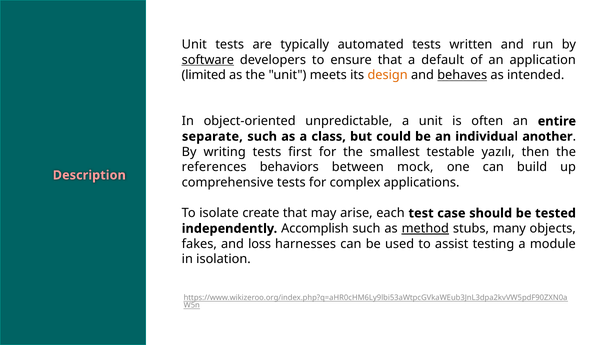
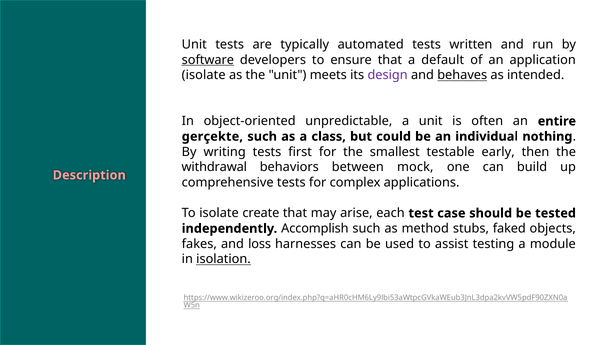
limited at (204, 75): limited -> isolate
design colour: orange -> purple
separate: separate -> gerçekte
another: another -> nothing
yazılı: yazılı -> early
references: references -> withdrawal
method underline: present -> none
many: many -> faked
isolation underline: none -> present
